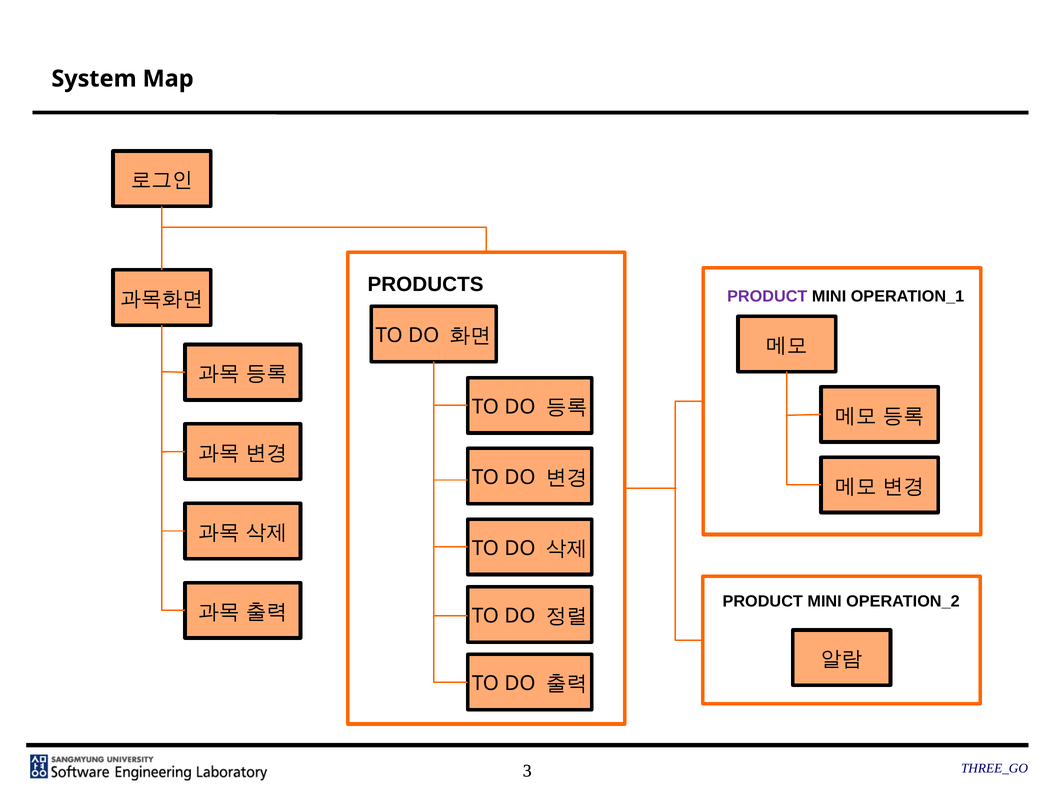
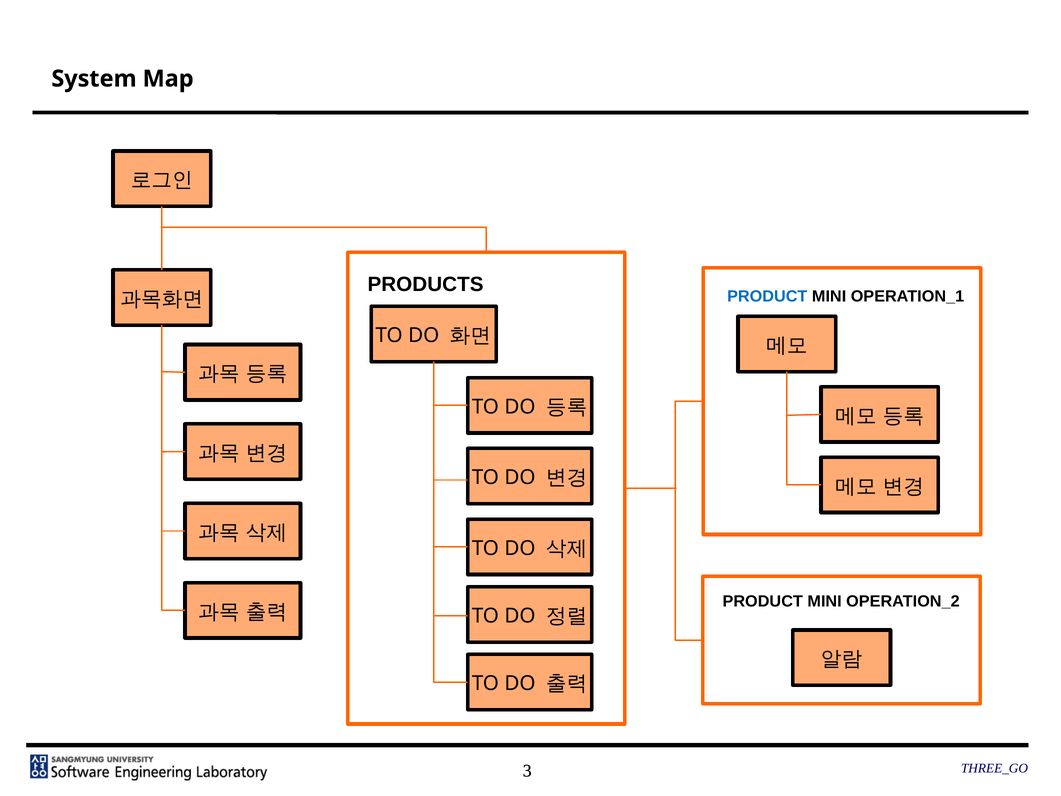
PRODUCT at (767, 296) colour: purple -> blue
